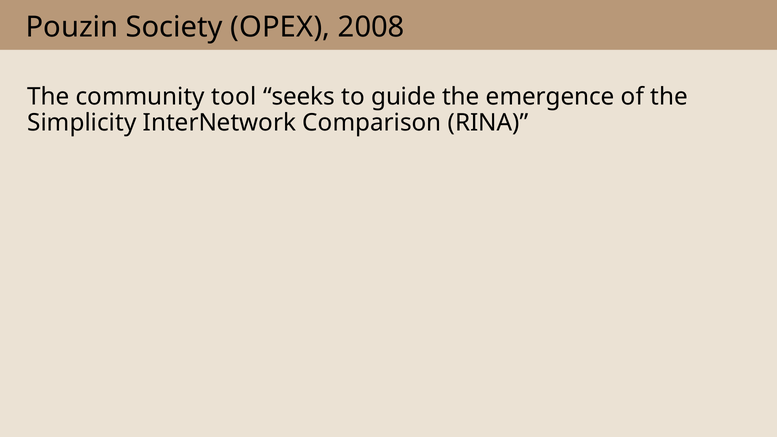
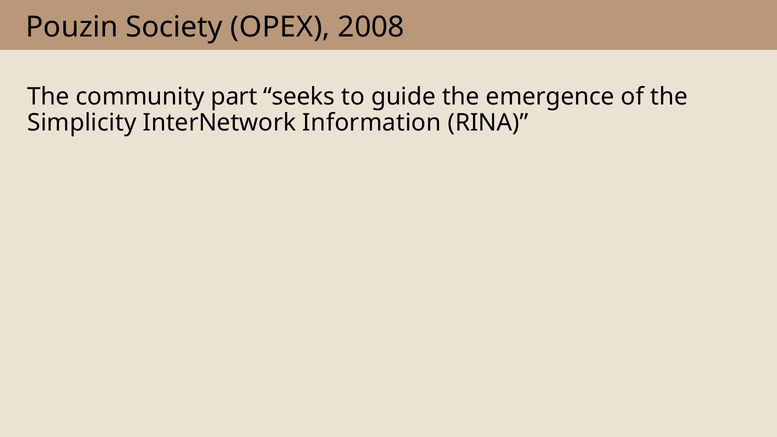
tool: tool -> part
Comparison: Comparison -> Information
